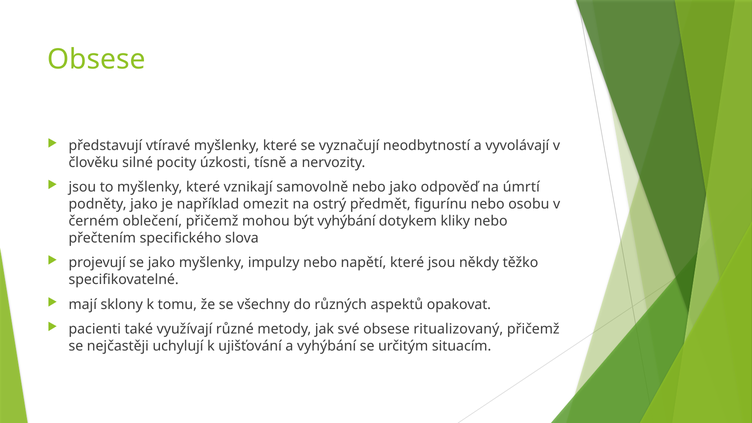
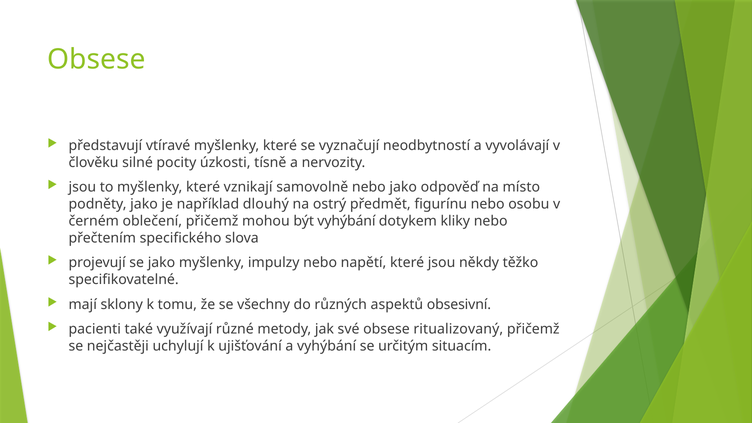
úmrtí: úmrtí -> místo
omezit: omezit -> dlouhý
opakovat: opakovat -> obsesivní
